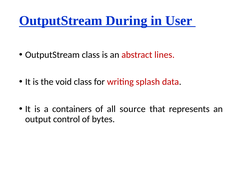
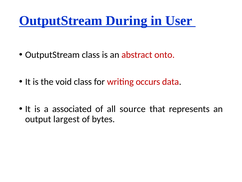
lines: lines -> onto
splash: splash -> occurs
containers: containers -> associated
control: control -> largest
